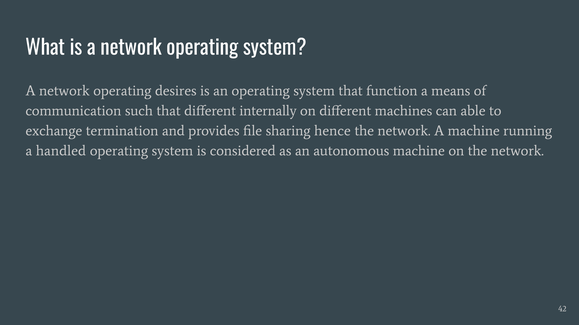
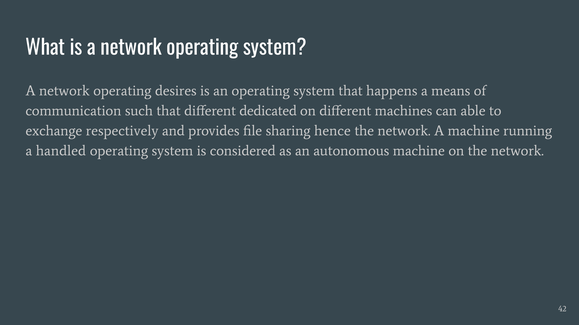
function: function -> happens
internally: internally -> dedicated
termination: termination -> respectively
